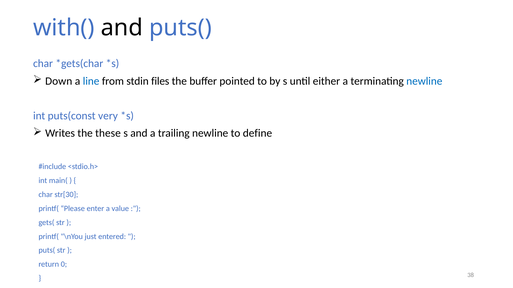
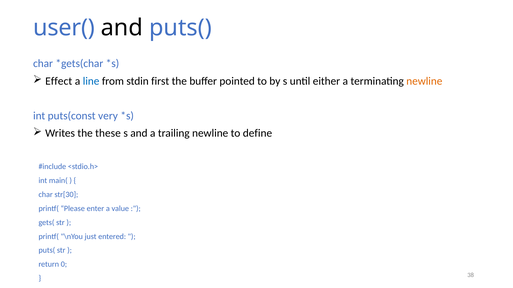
with(: with( -> user(
Down: Down -> Effect
files: files -> first
newline at (424, 81) colour: blue -> orange
